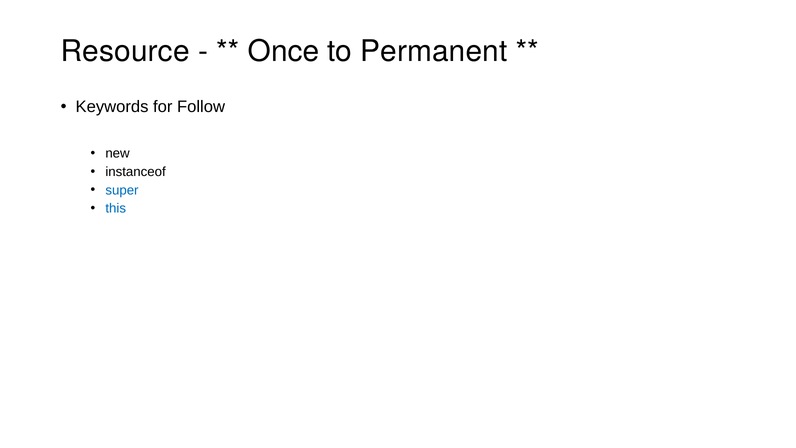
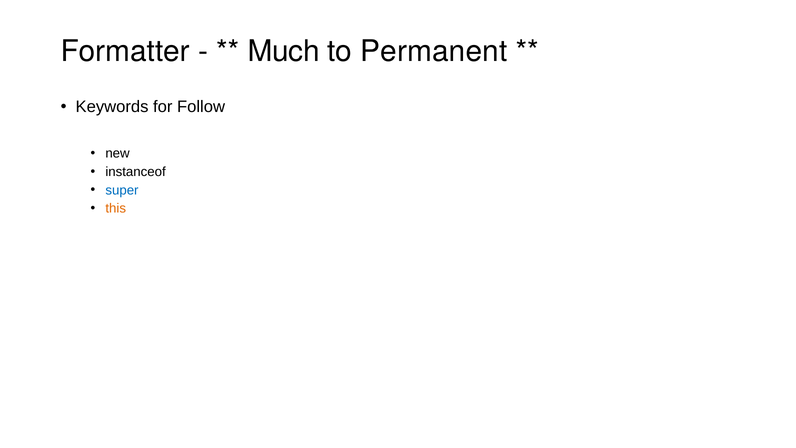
Resource: Resource -> Formatter
Once: Once -> Much
this colour: blue -> orange
